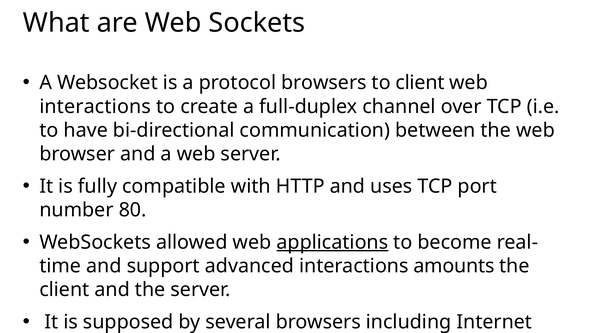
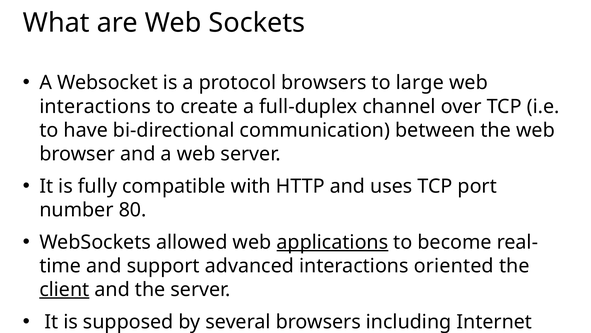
to client: client -> large
amounts: amounts -> oriented
client at (64, 289) underline: none -> present
